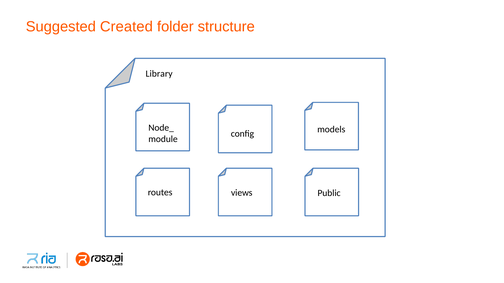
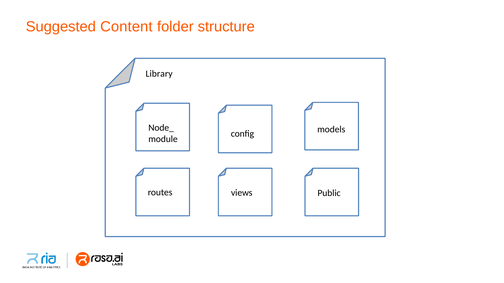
Created: Created -> Content
